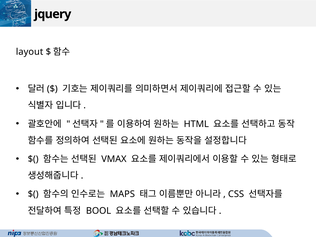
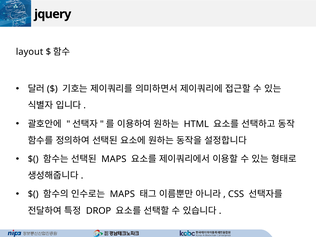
VMAX at (114, 159): VMAX -> MAPS
BOOL: BOOL -> DROP
